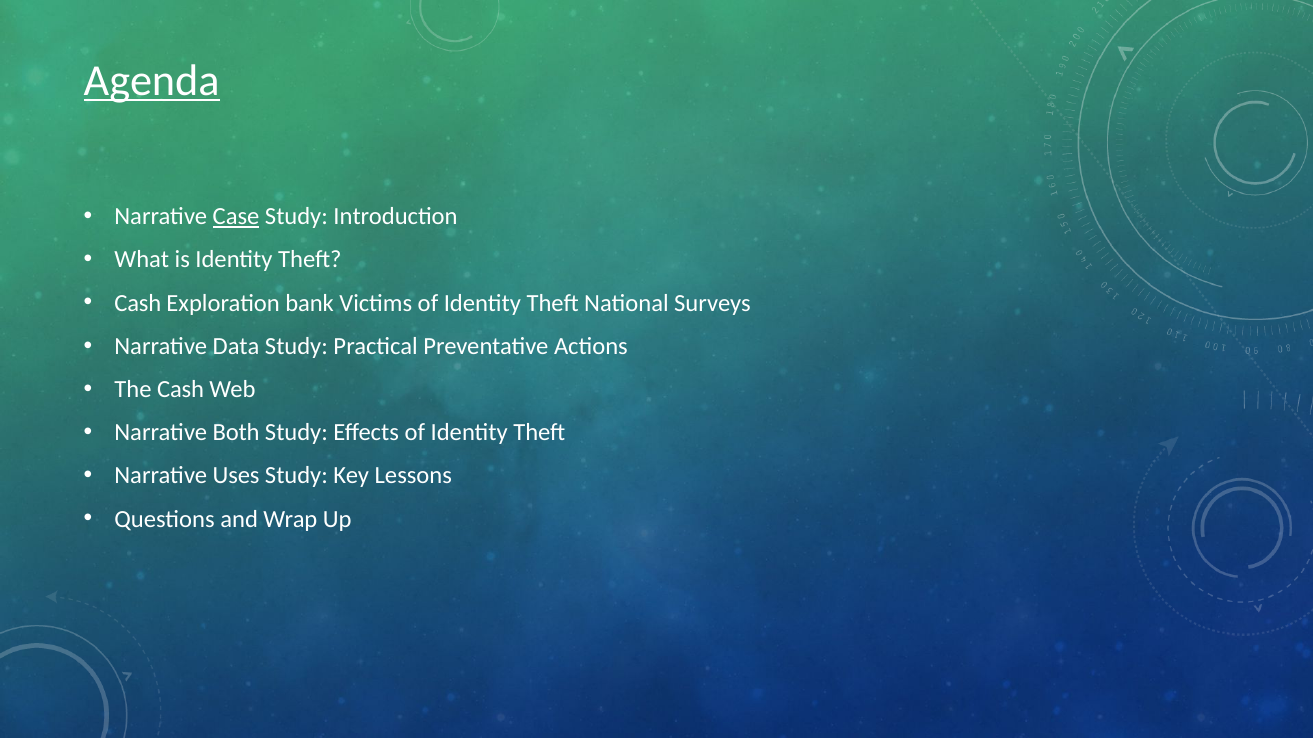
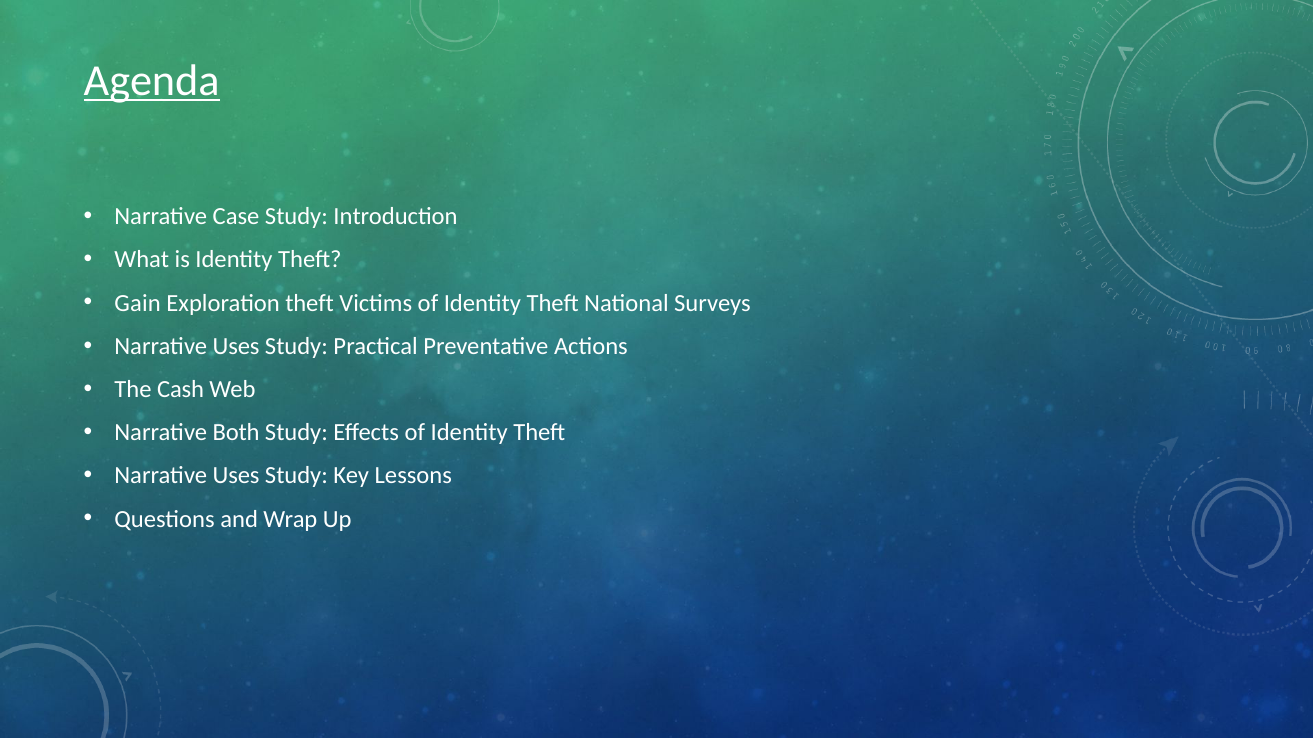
Case underline: present -> none
Cash at (138, 303): Cash -> Gain
Exploration bank: bank -> theft
Data at (236, 346): Data -> Uses
